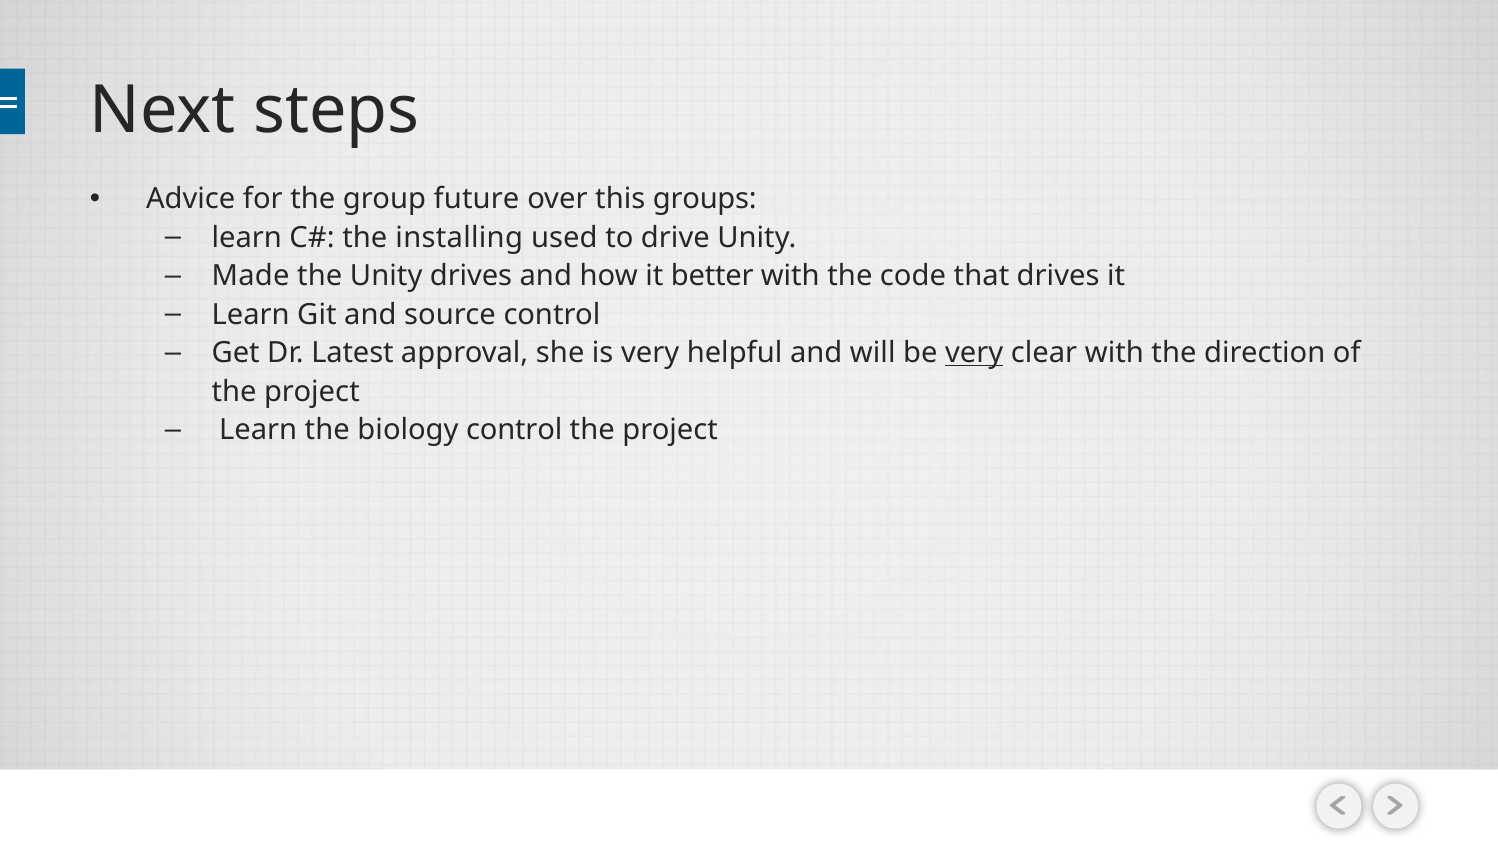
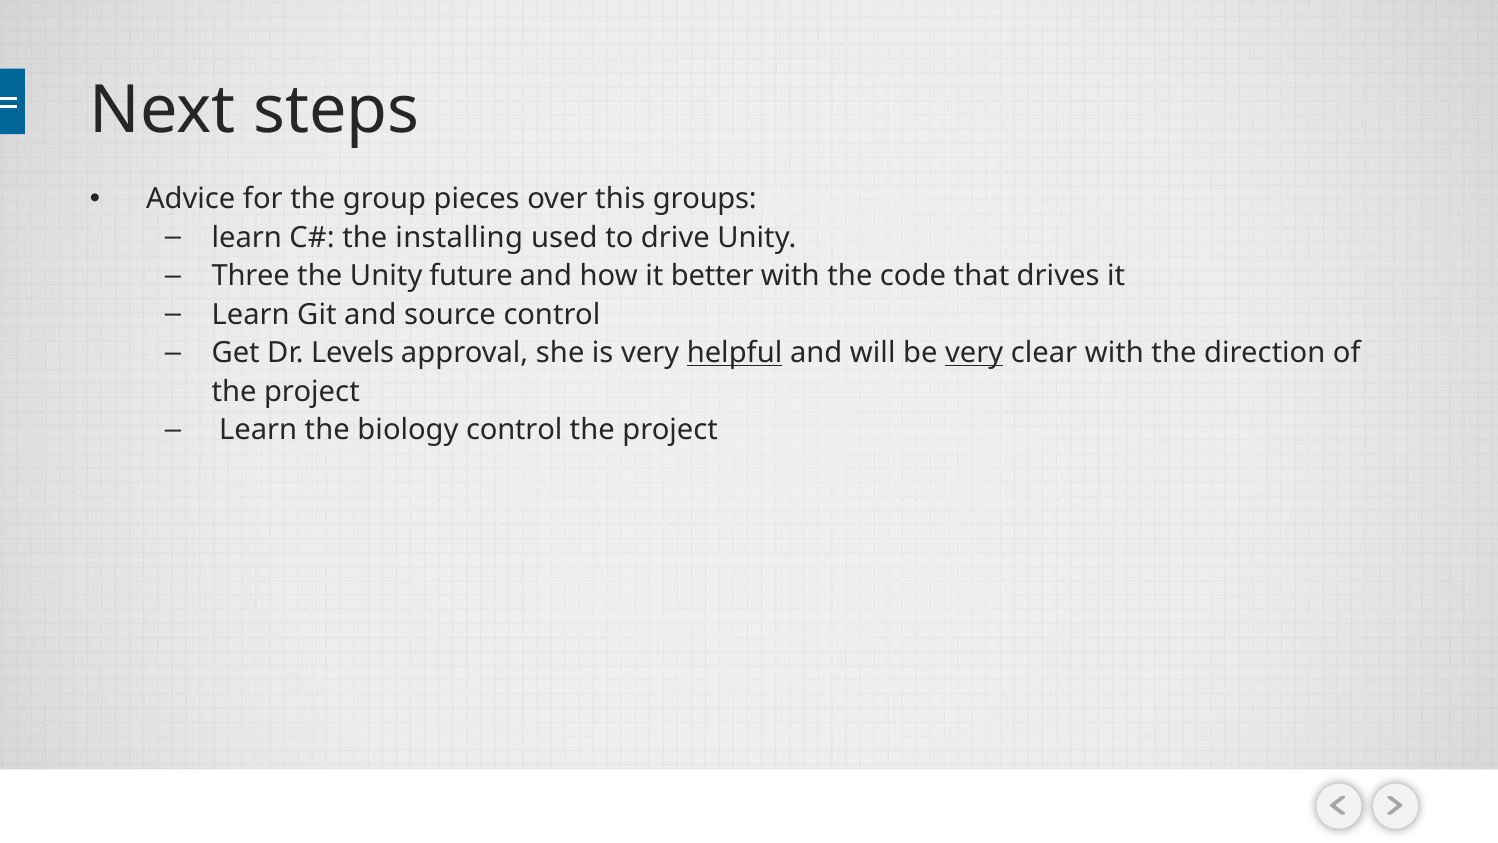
future: future -> pieces
Made: Made -> Three
Unity drives: drives -> future
Latest: Latest -> Levels
helpful underline: none -> present
